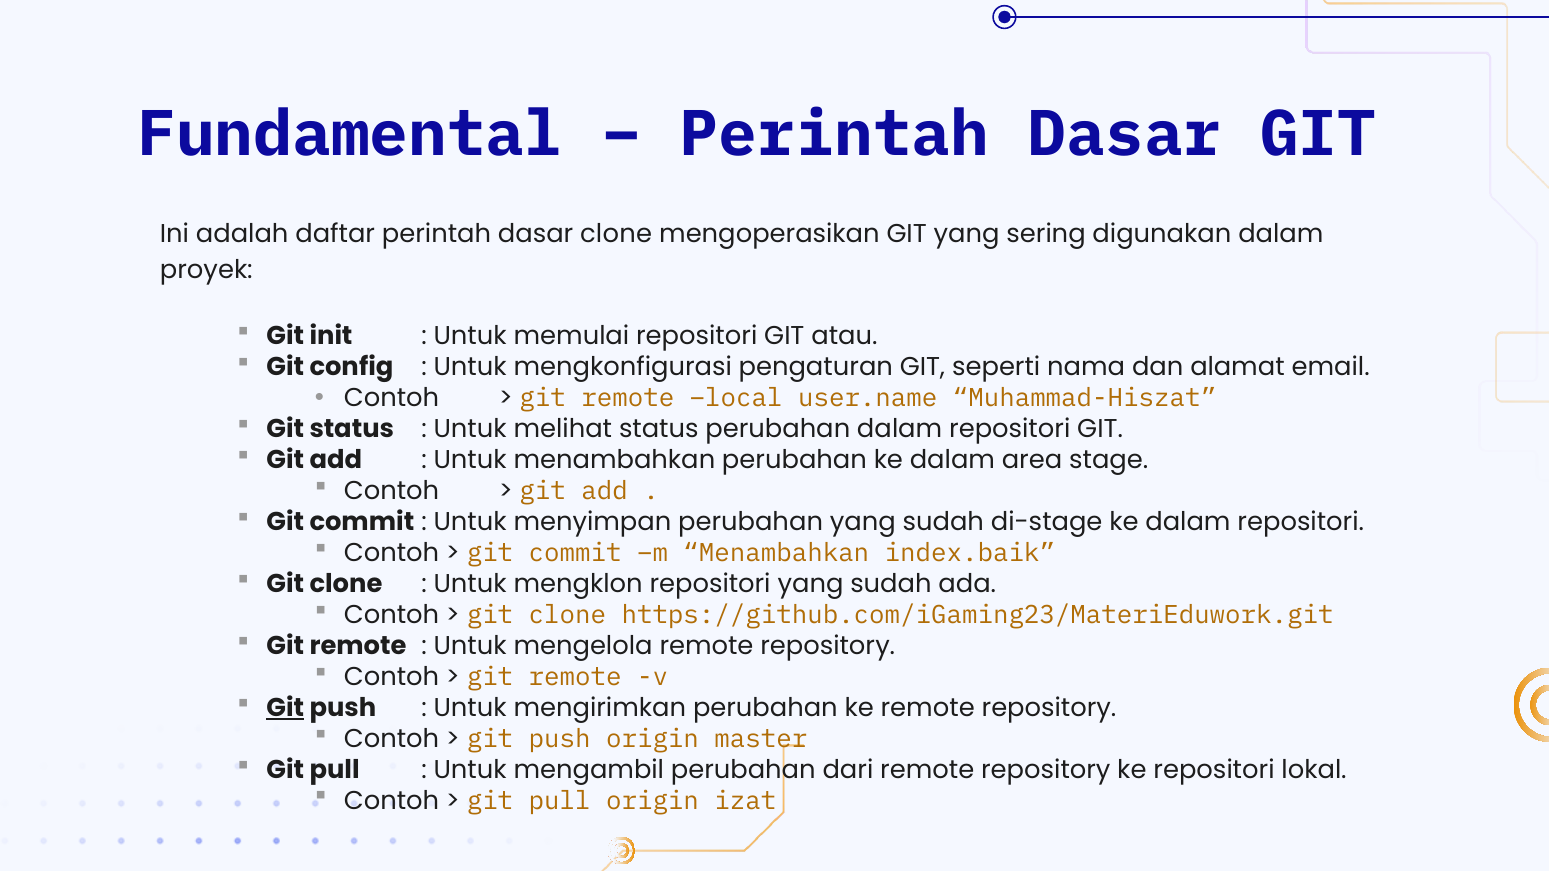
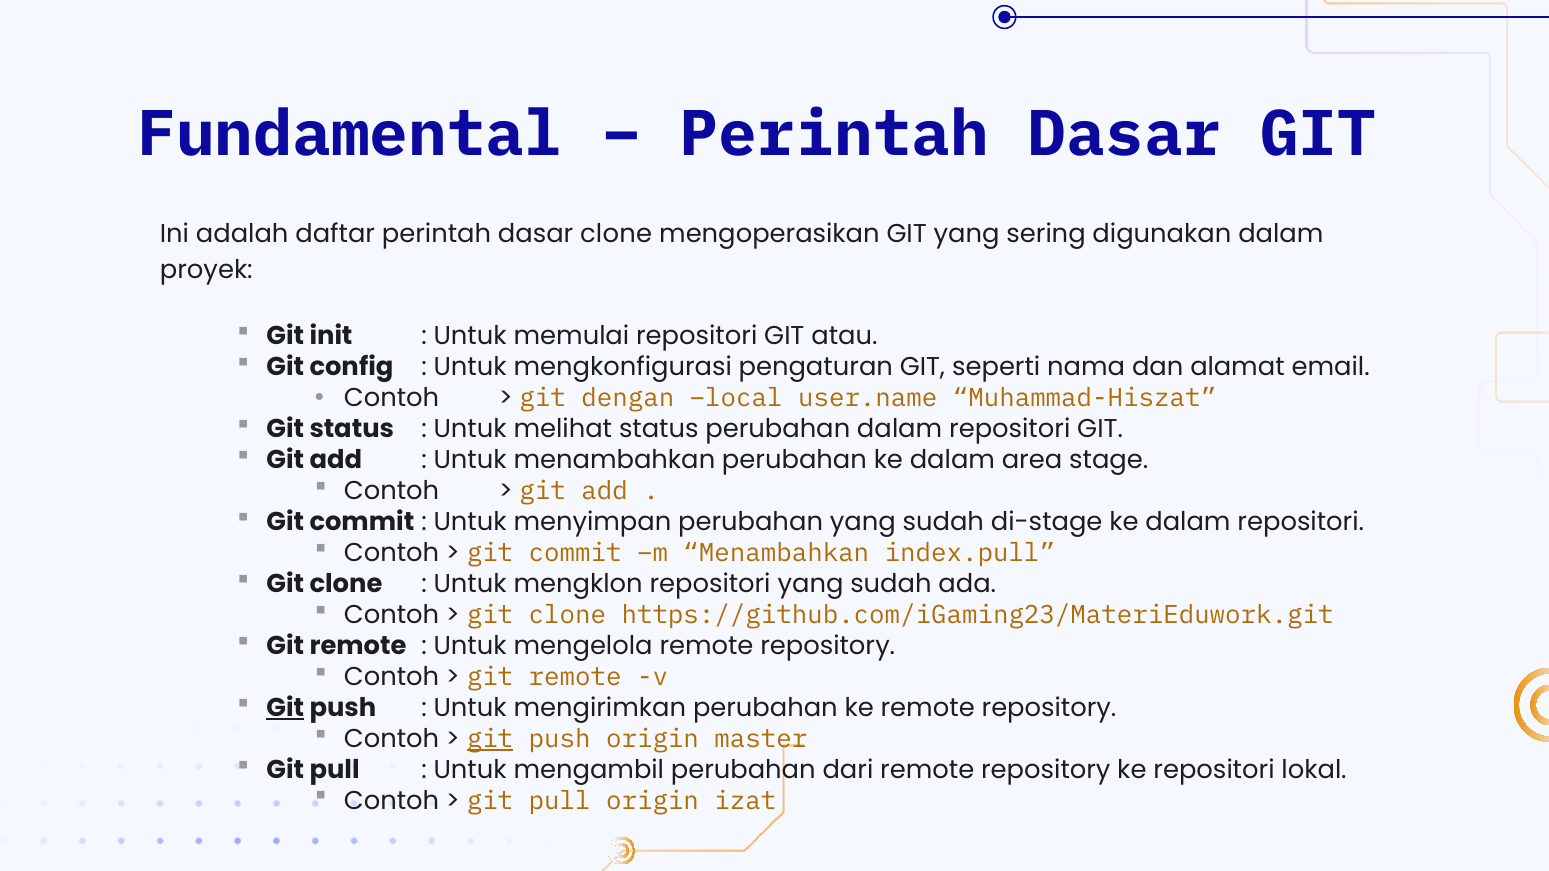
remote at (628, 398): remote -> dengan
index.baik: index.baik -> index.pull
git at (490, 739) underline: none -> present
